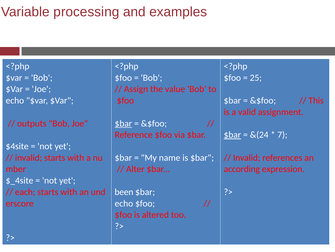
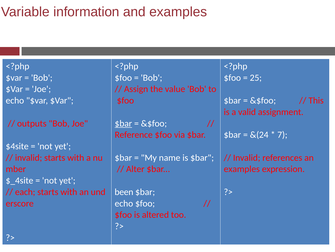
processing: processing -> information
$bar at (232, 134) underline: present -> none
according at (242, 169): according -> examples
